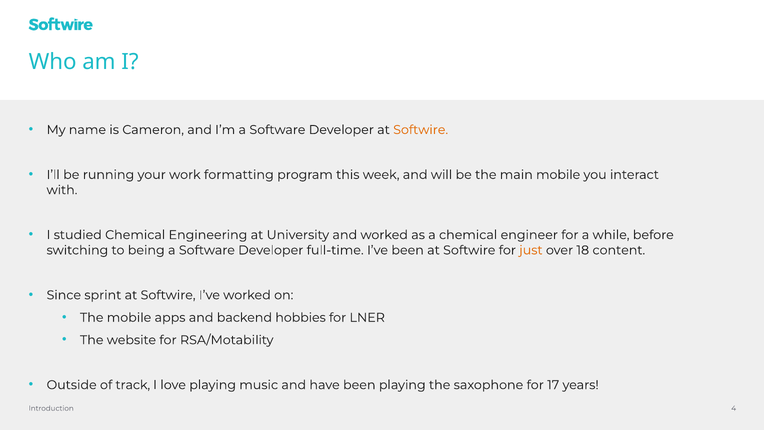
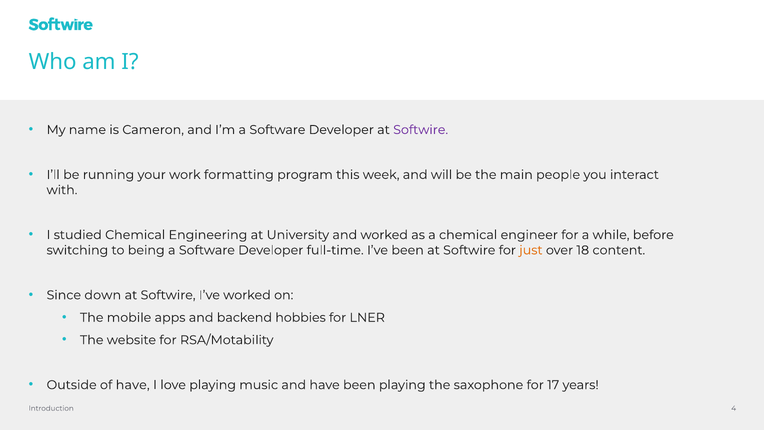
Softwire at (421, 130) colour: orange -> purple
main mobile: mobile -> people
sprint: sprint -> down
of track: track -> have
